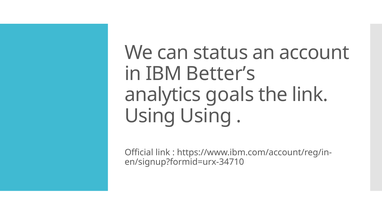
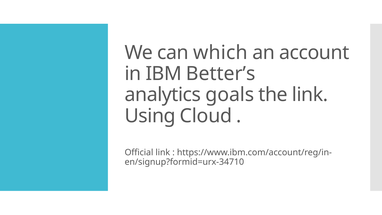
status: status -> which
Using Using: Using -> Cloud
